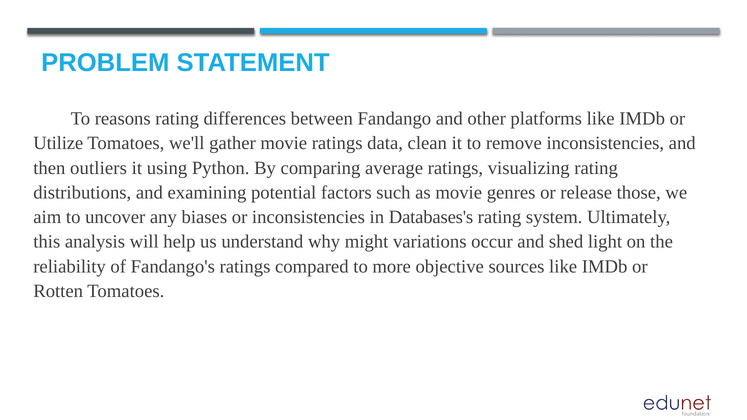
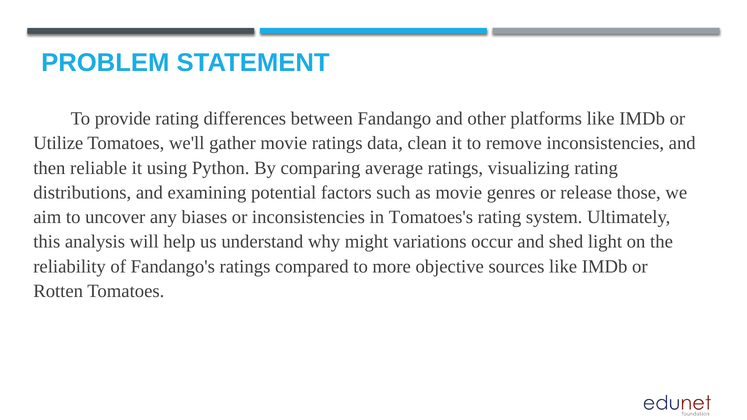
reasons: reasons -> provide
outliers: outliers -> reliable
Databases's: Databases's -> Tomatoes's
